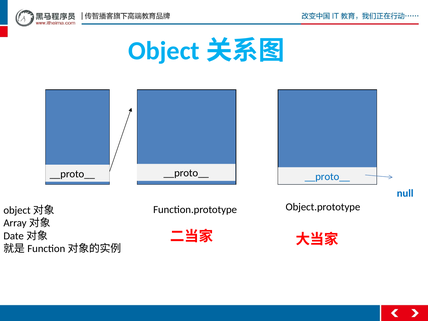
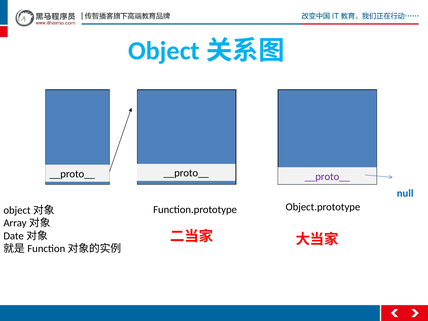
__proto__ at (327, 176) colour: blue -> purple
